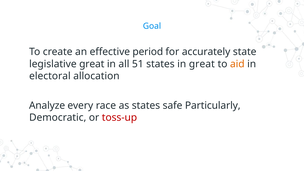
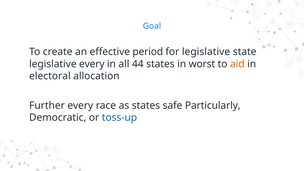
for accurately: accurately -> legislative
legislative great: great -> every
51: 51 -> 44
in great: great -> worst
Analyze: Analyze -> Further
toss-up colour: red -> blue
